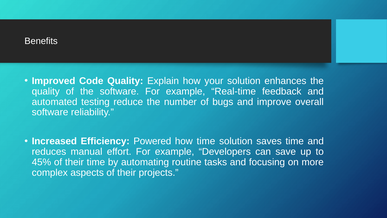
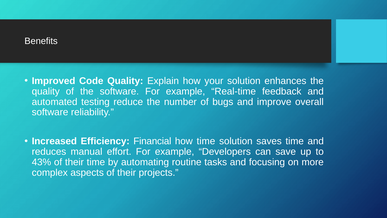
Powered: Powered -> Financial
45%: 45% -> 43%
